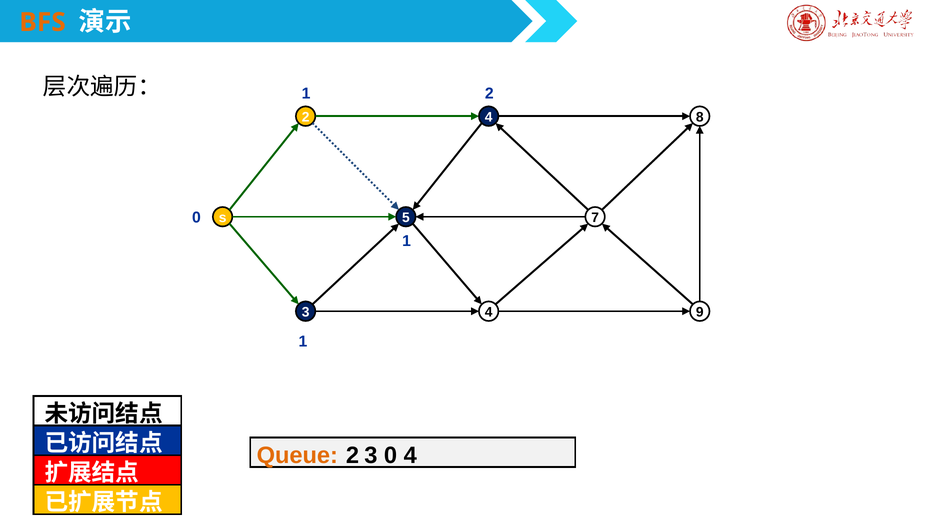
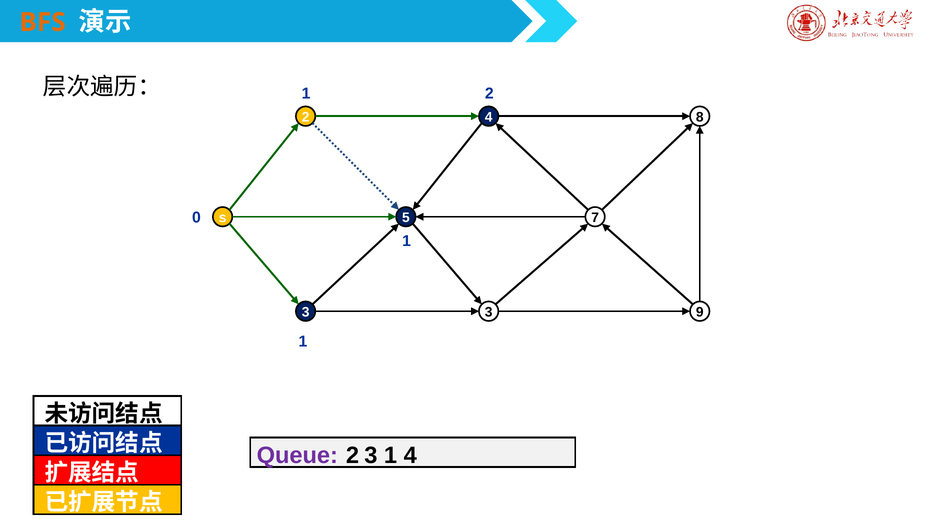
3 4: 4 -> 3
Queue colour: orange -> purple
3 0: 0 -> 1
